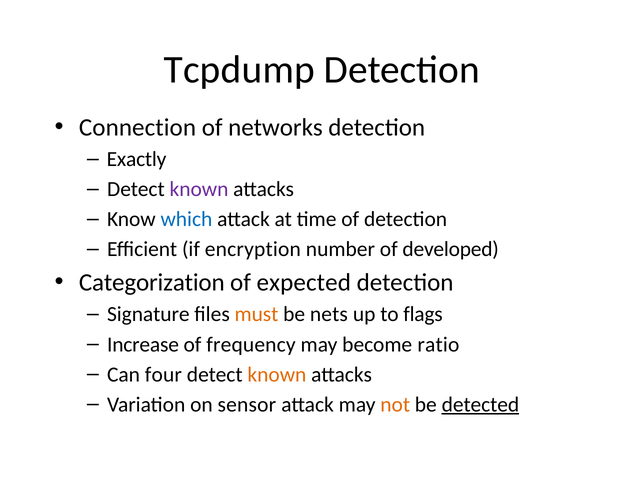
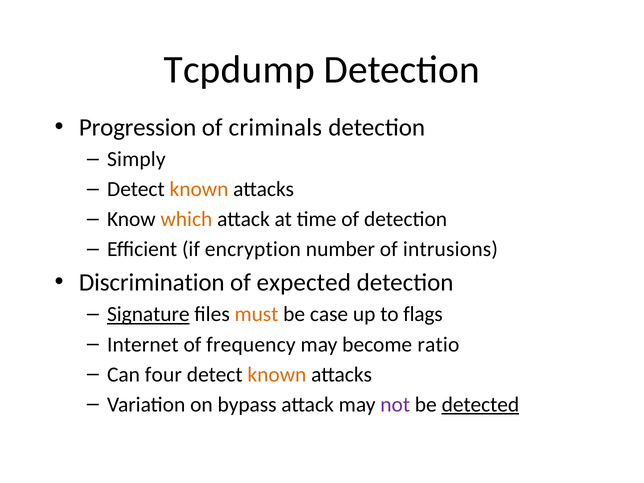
Connection: Connection -> Progression
networks: networks -> criminals
Exactly: Exactly -> Simply
known at (199, 189) colour: purple -> orange
which colour: blue -> orange
developed: developed -> intrusions
Categorization: Categorization -> Discrimination
Signature underline: none -> present
nets: nets -> case
Increase: Increase -> Internet
sensor: sensor -> bypass
not colour: orange -> purple
